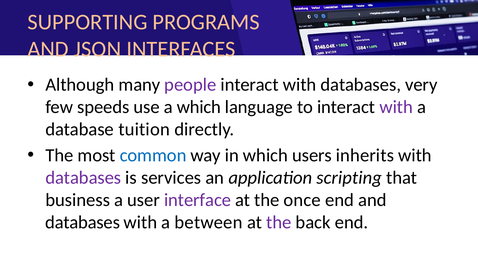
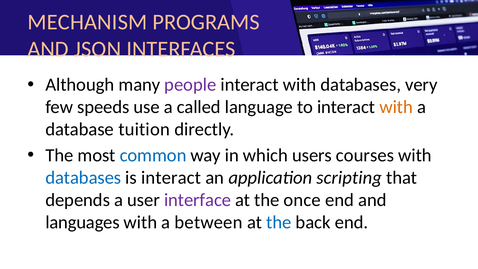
SUPPORTING: SUPPORTING -> MECHANISM
a which: which -> called
with at (396, 107) colour: purple -> orange
inherits: inherits -> courses
databases at (83, 178) colour: purple -> blue
is services: services -> interact
business: business -> depends
databases at (83, 222): databases -> languages
the at (279, 222) colour: purple -> blue
